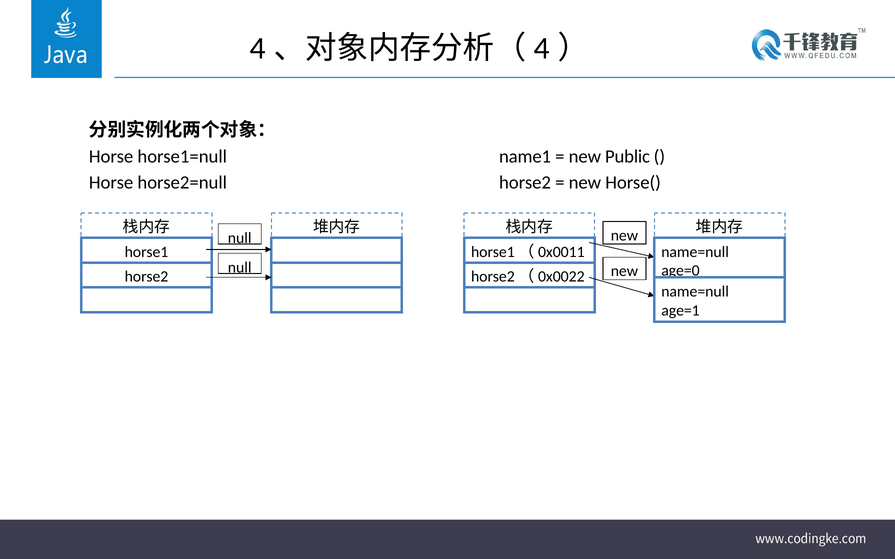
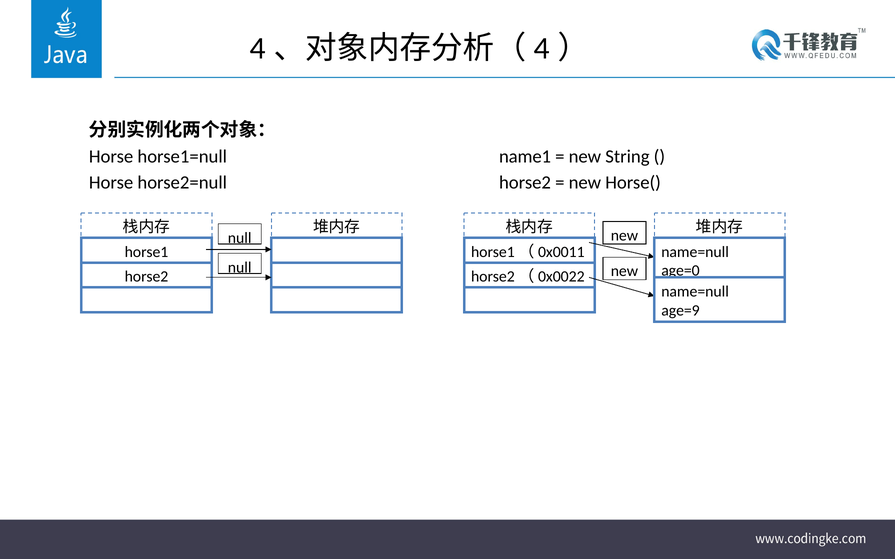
Public: Public -> String
age=1: age=1 -> age=9
